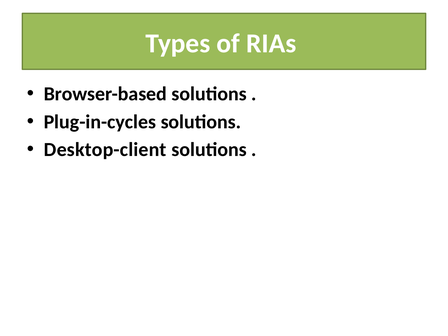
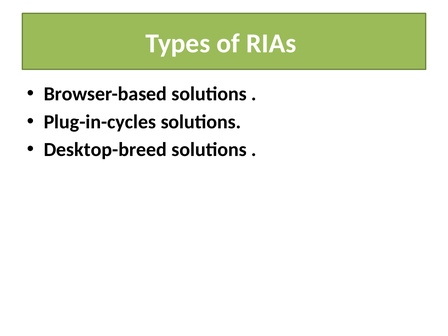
Desktop-client: Desktop-client -> Desktop-breed
